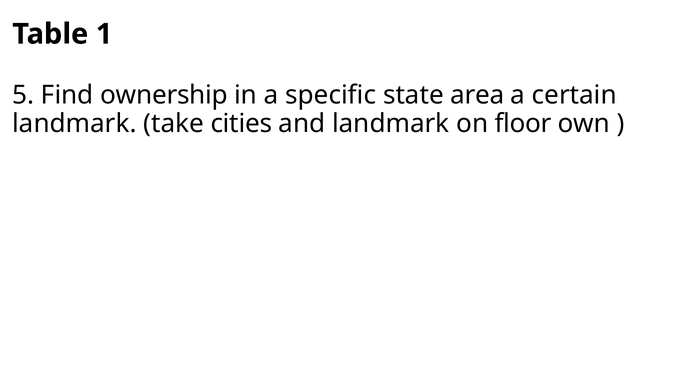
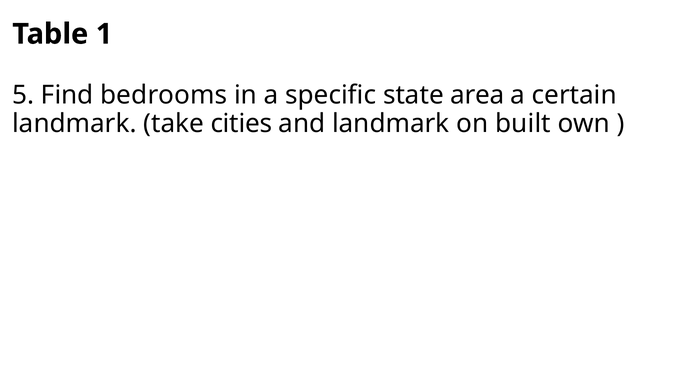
ownership: ownership -> bedrooms
floor: floor -> built
